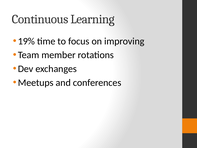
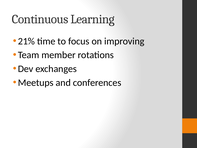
19%: 19% -> 21%
